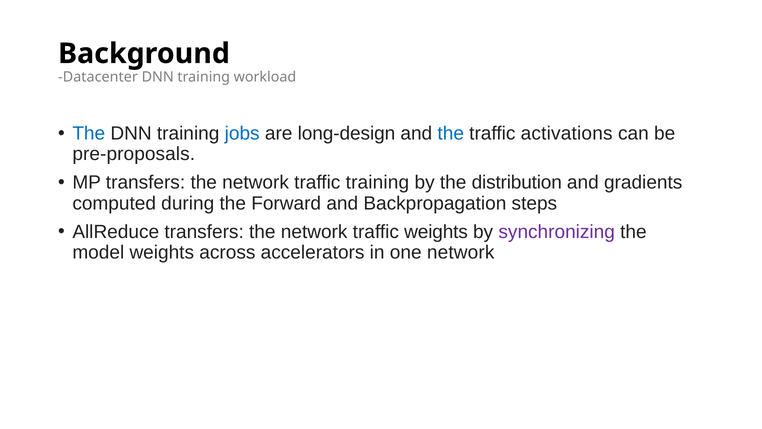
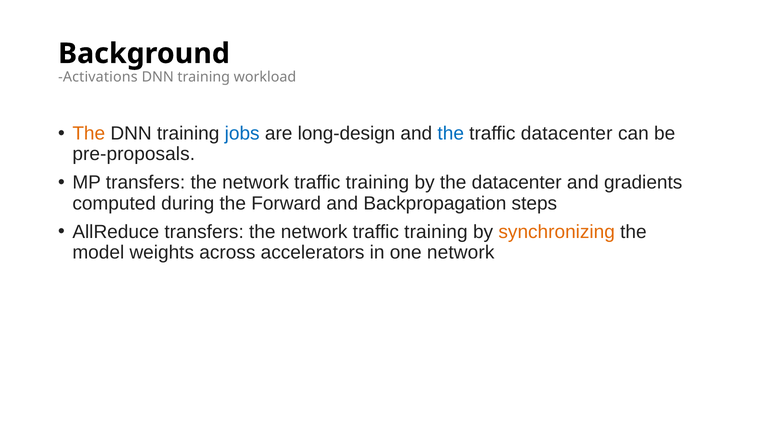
Datacenter: Datacenter -> Activations
The at (89, 133) colour: blue -> orange
traffic activations: activations -> datacenter
the distribution: distribution -> datacenter
weights at (436, 232): weights -> training
synchronizing colour: purple -> orange
